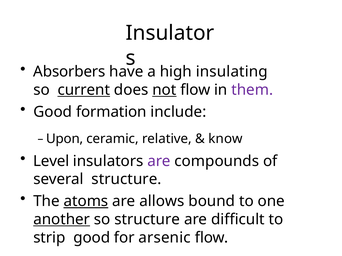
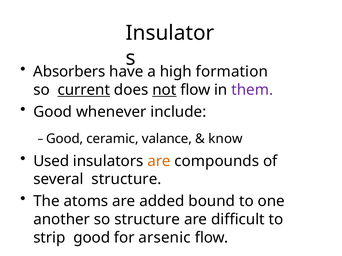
insulating: insulating -> formation
formation: formation -> whenever
Upon at (65, 139): Upon -> Good
relative: relative -> valance
Level: Level -> Used
are at (159, 161) colour: purple -> orange
atoms underline: present -> none
allows: allows -> added
another underline: present -> none
